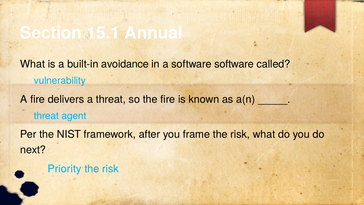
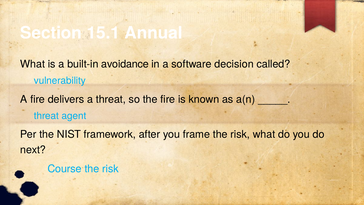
software software: software -> decision
Priority: Priority -> Course
